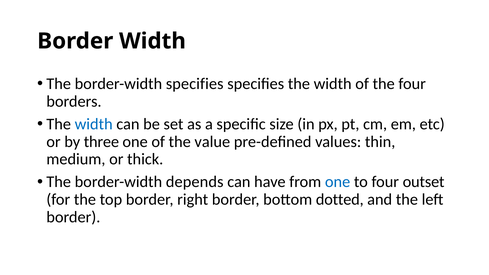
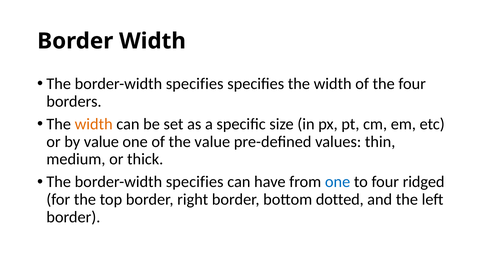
width at (94, 124) colour: blue -> orange
by three: three -> value
depends at (195, 182): depends -> specifies
outset: outset -> ridged
